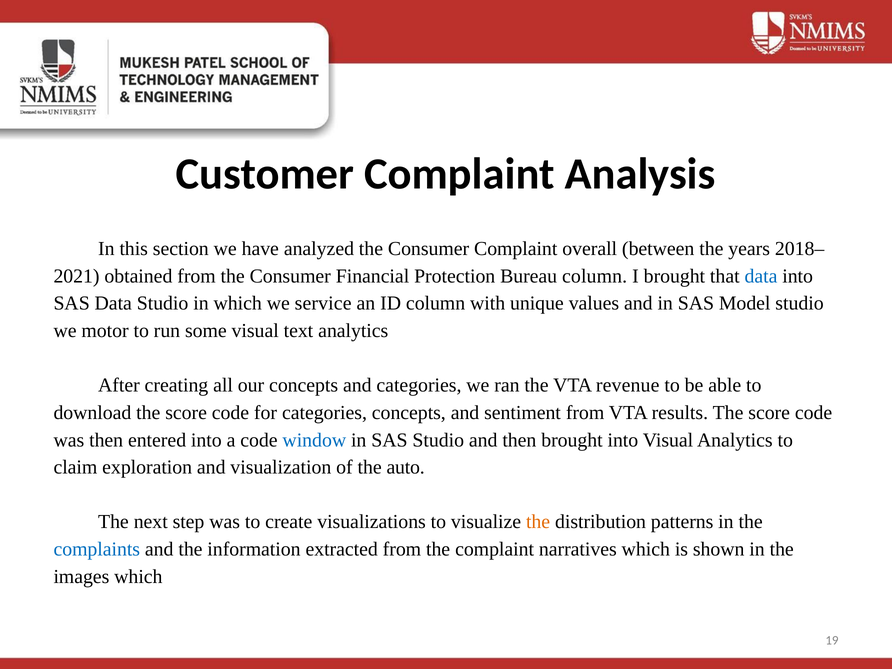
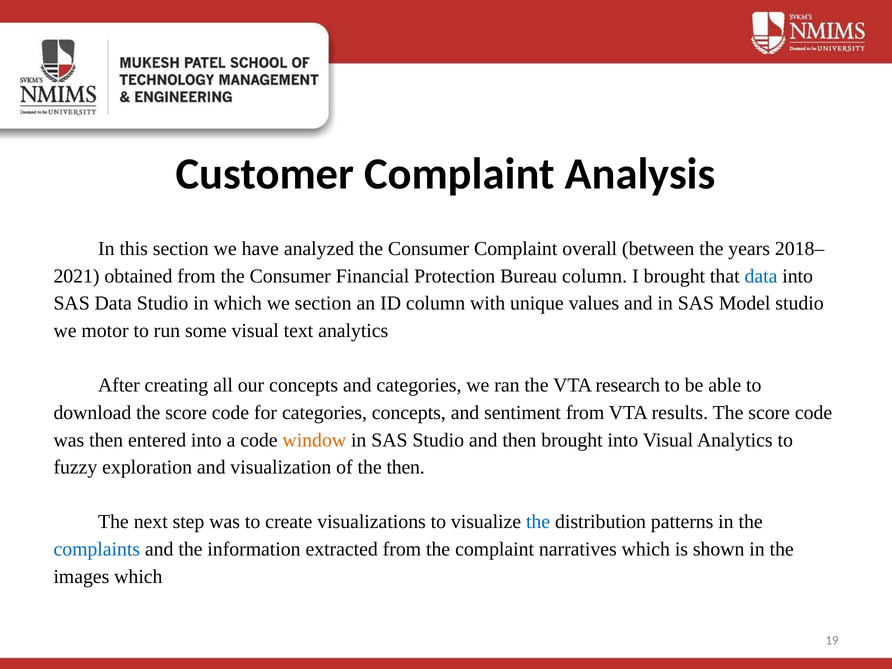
we service: service -> section
revenue: revenue -> research
window colour: blue -> orange
claim: claim -> fuzzy
the auto: auto -> then
the at (538, 522) colour: orange -> blue
